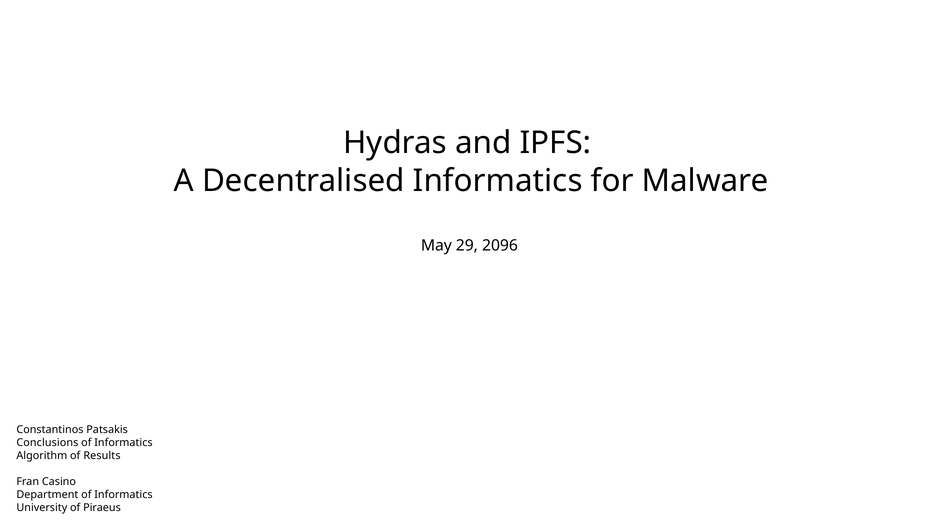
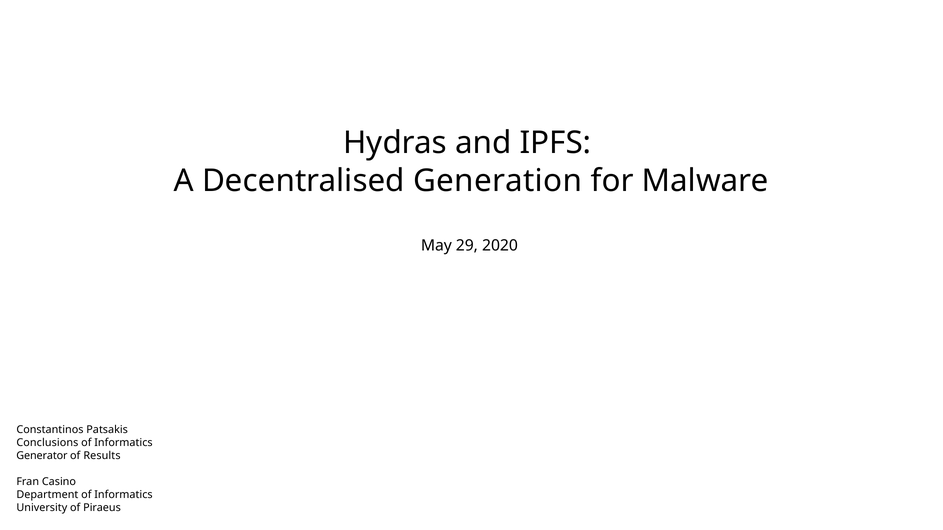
Decentralised Informatics: Informatics -> Generation
2096: 2096 -> 2020
Algorithm: Algorithm -> Generator
